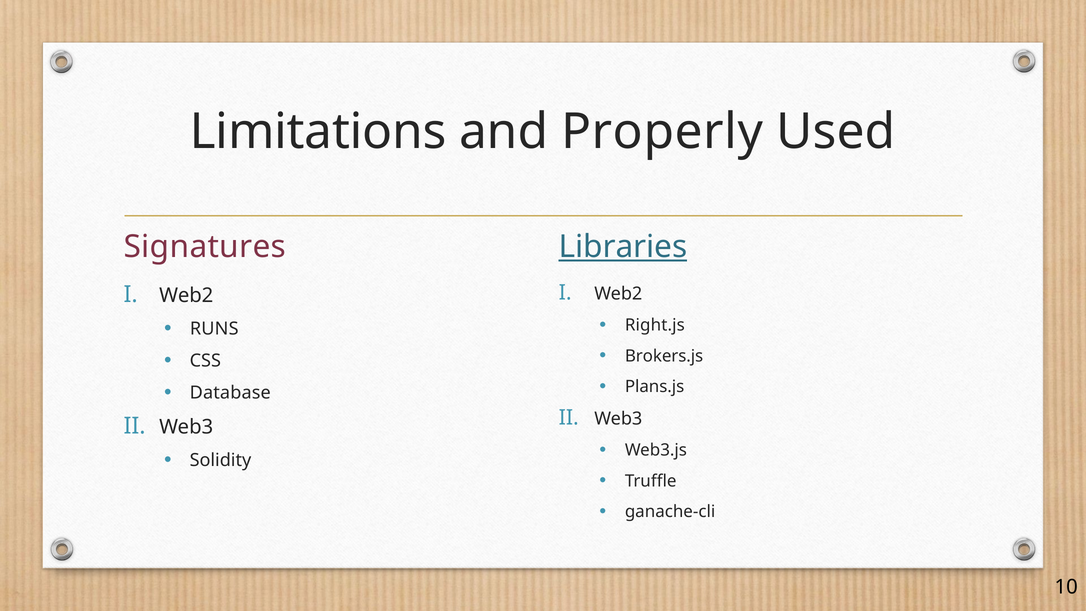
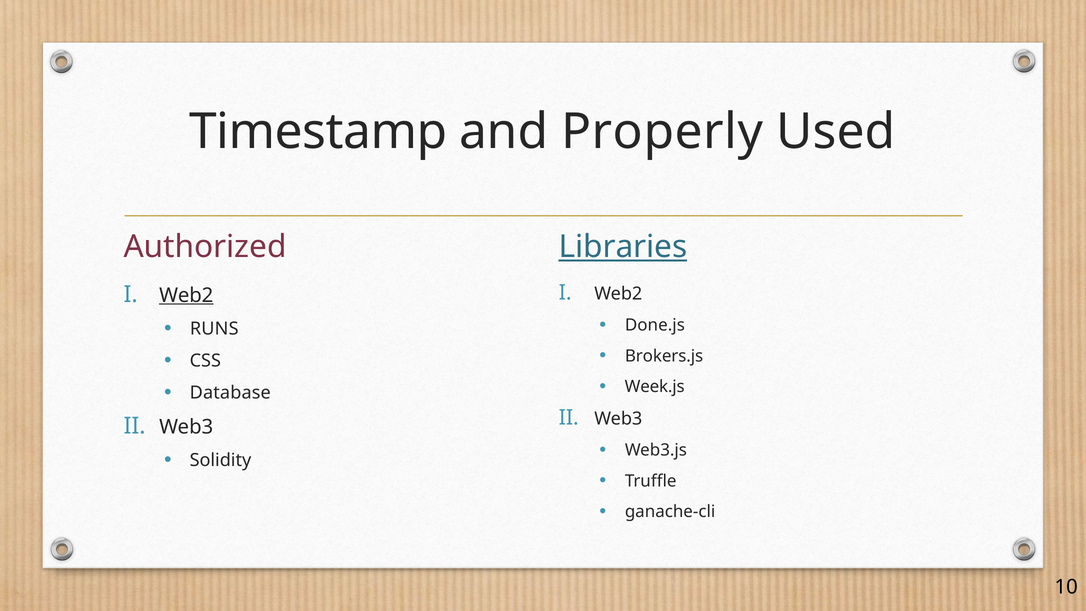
Limitations: Limitations -> Timestamp
Signatures: Signatures -> Authorized
Web2 at (186, 295) underline: none -> present
Right.js: Right.js -> Done.js
Plans.js: Plans.js -> Week.js
